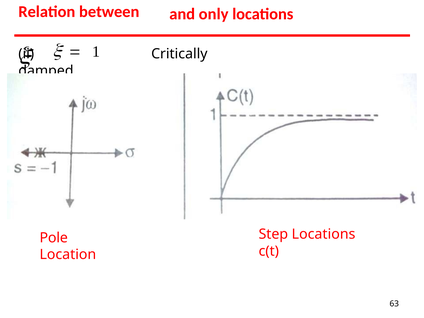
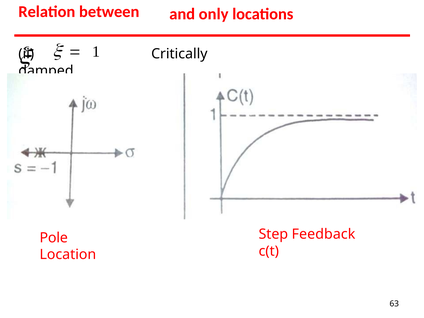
Step Locations: Locations -> Feedback
